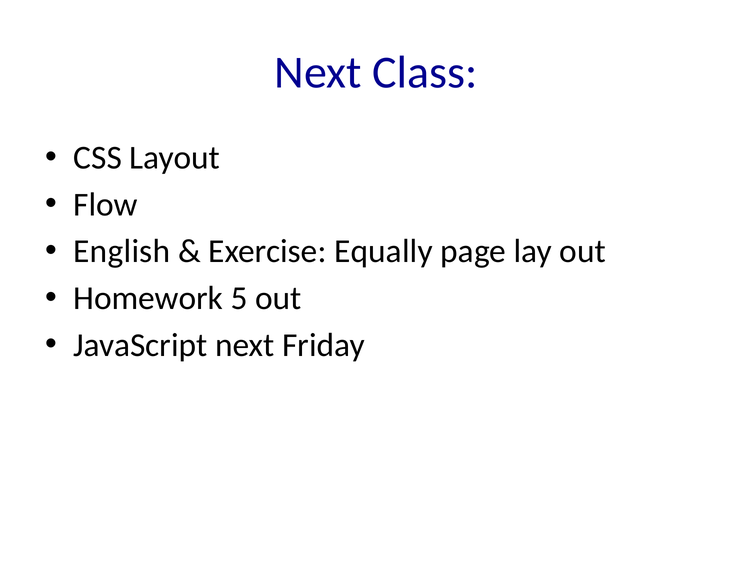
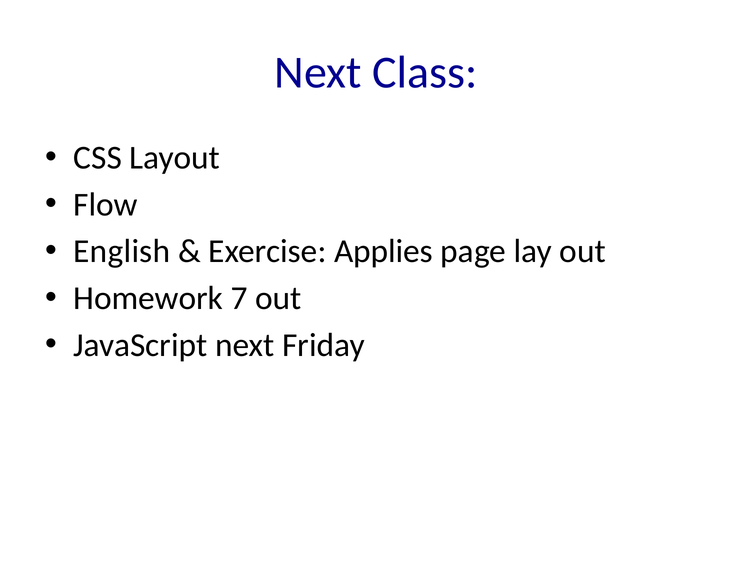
Equally: Equally -> Applies
5: 5 -> 7
